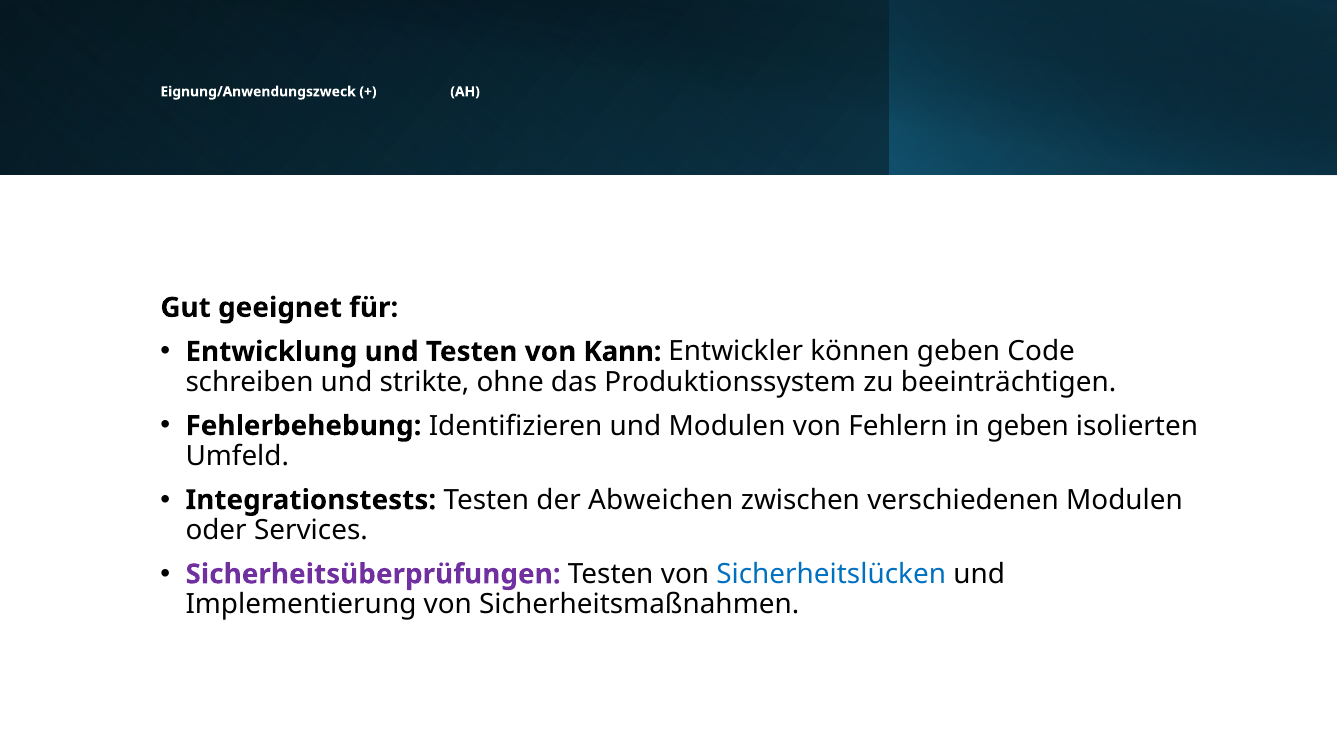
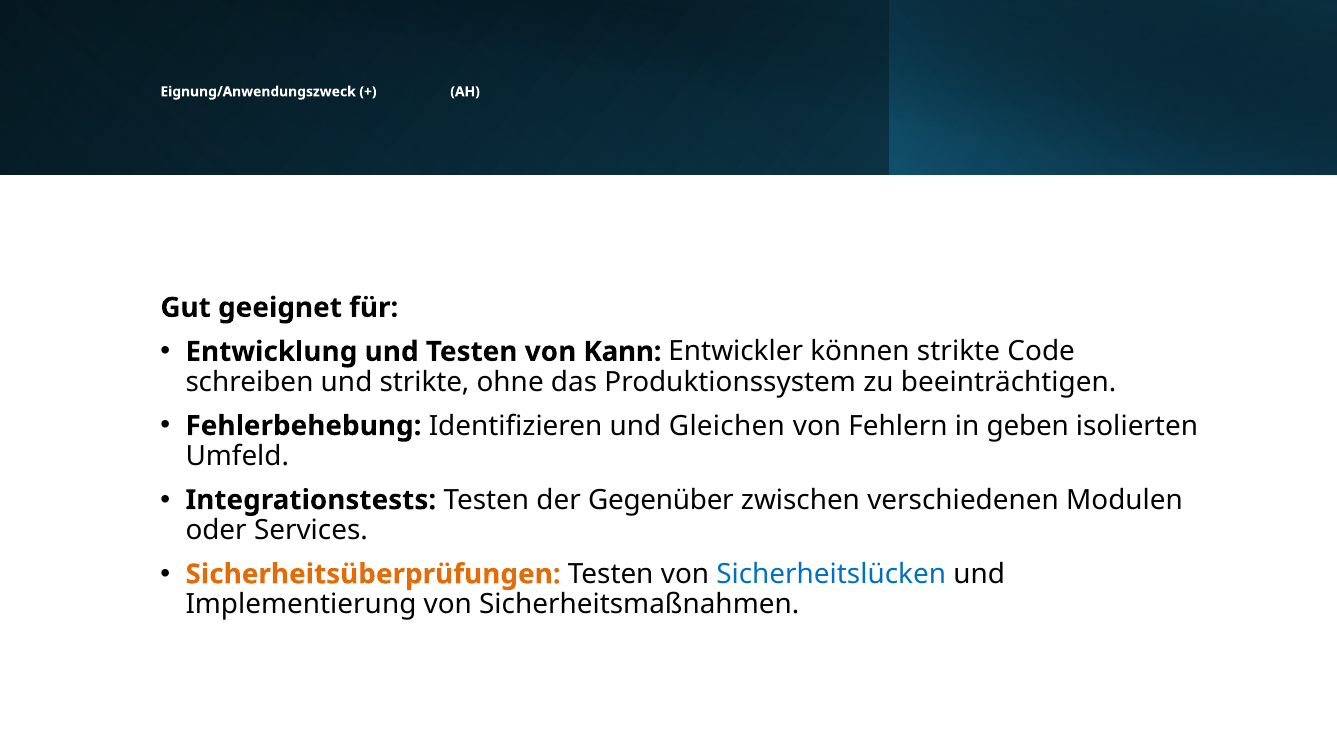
können geben: geben -> strikte
und Modulen: Modulen -> Gleichen
Abweichen: Abweichen -> Gegenüber
Sicherheitsüberprüfungen colour: purple -> orange
